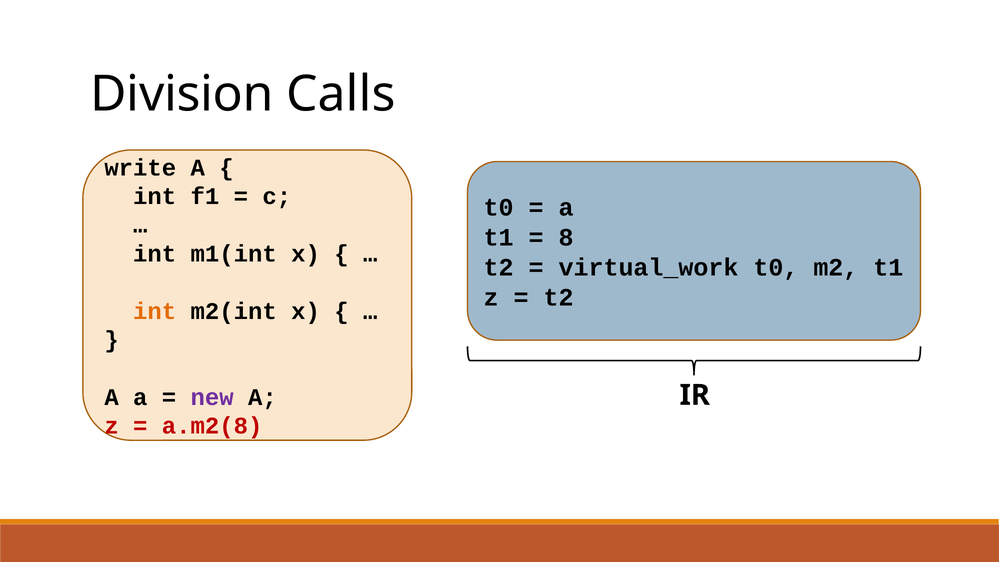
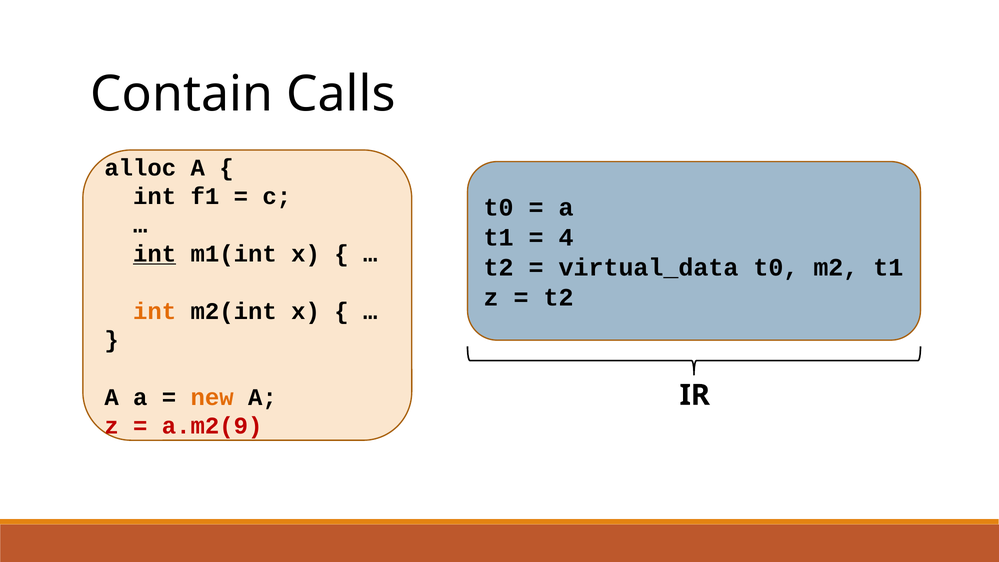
Division: Division -> Contain
write: write -> alloc
8: 8 -> 4
int at (155, 254) underline: none -> present
virtual_work: virtual_work -> virtual_data
new colour: purple -> orange
a.m2(8: a.m2(8 -> a.m2(9
